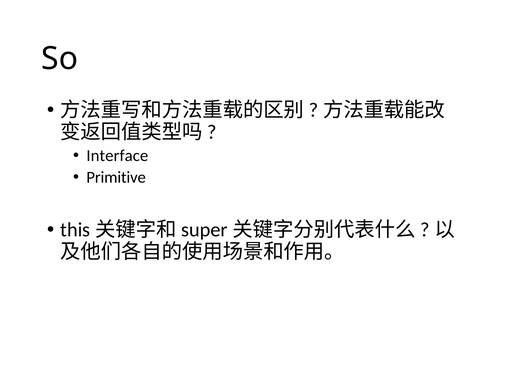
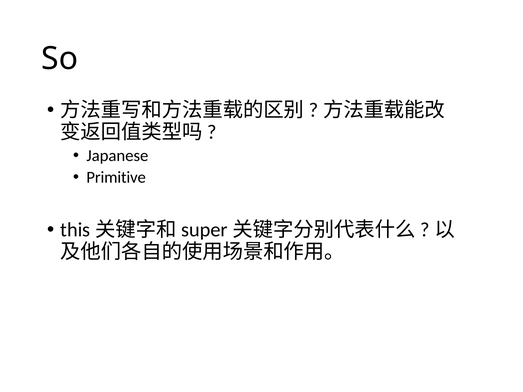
Interface: Interface -> Japanese
